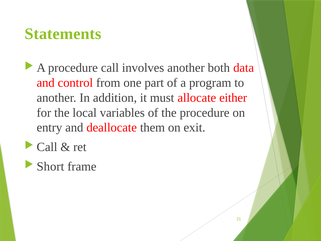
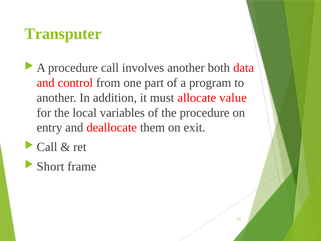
Statements: Statements -> Transputer
either: either -> value
